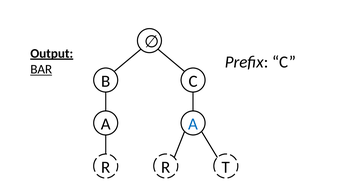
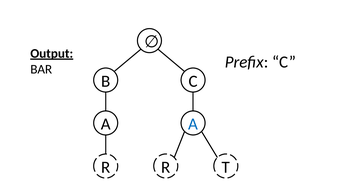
BAR underline: present -> none
